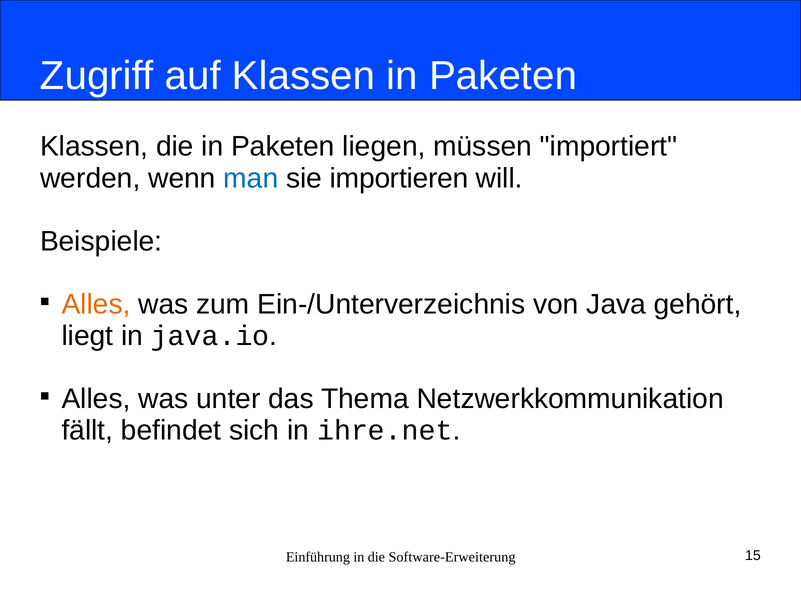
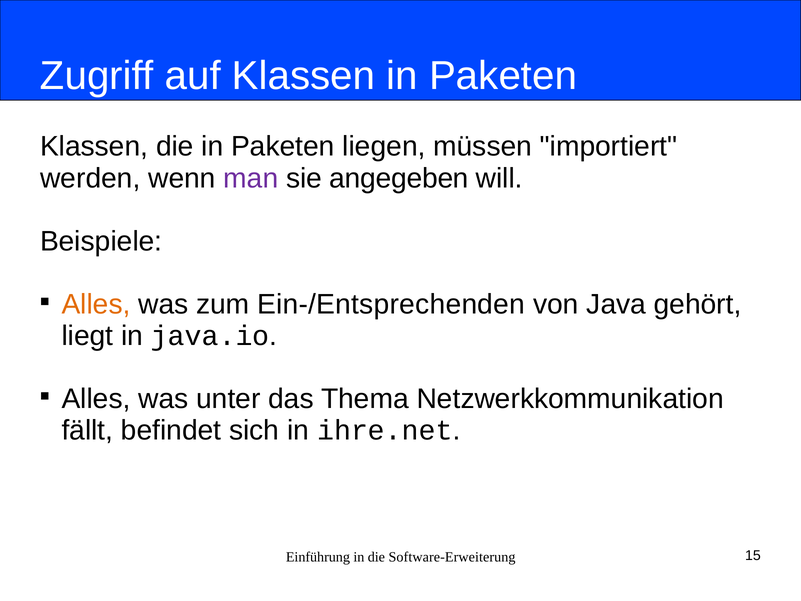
man colour: blue -> purple
importieren: importieren -> angegeben
Ein-/Unterverzeichnis: Ein-/Unterverzeichnis -> Ein-/Entsprechenden
